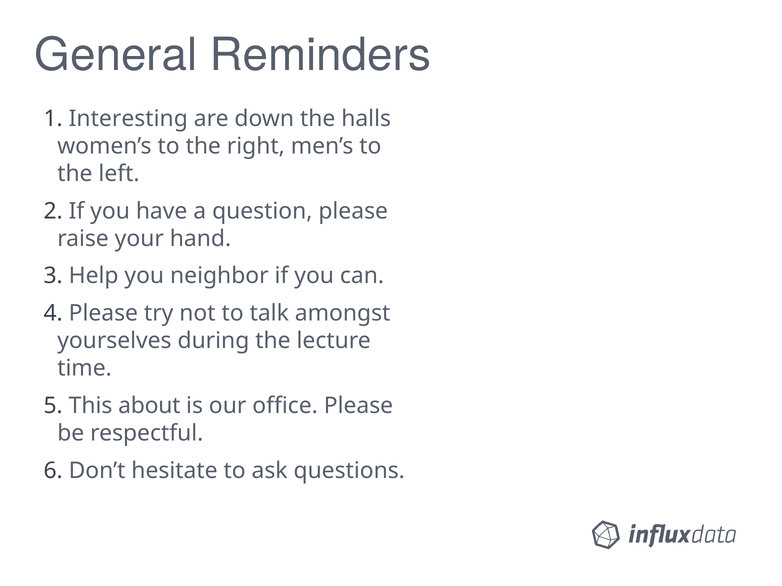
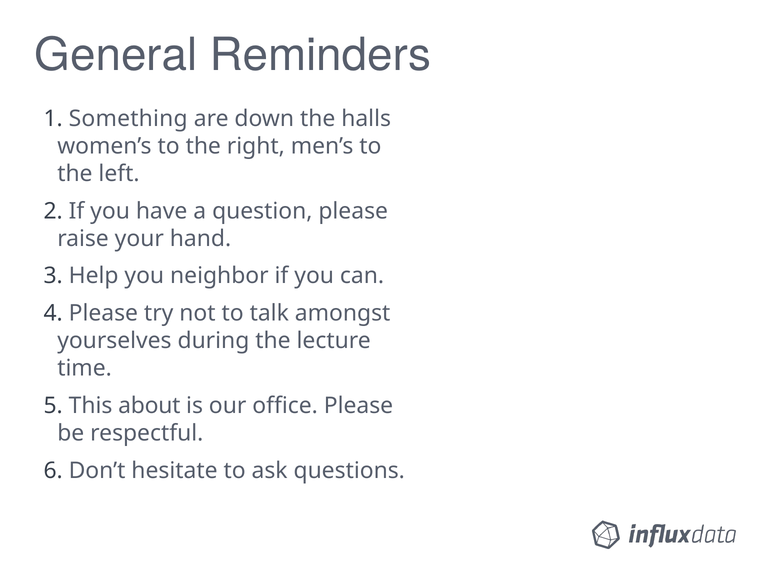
Interesting: Interesting -> Something
